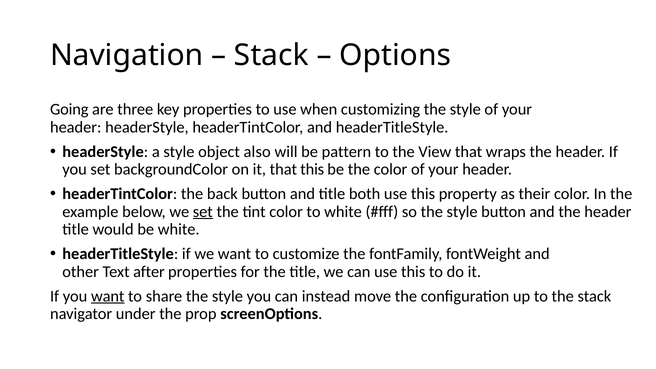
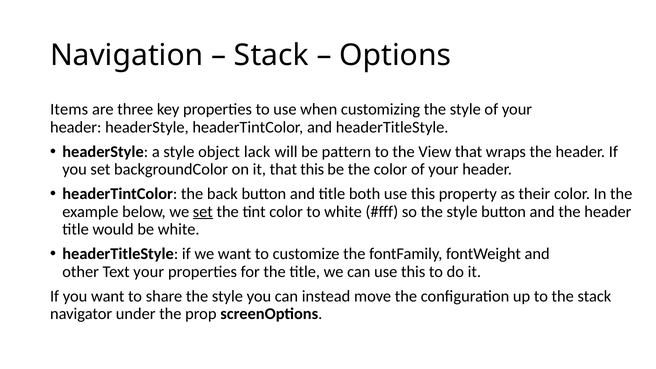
Going: Going -> Items
also: also -> lack
Text after: after -> your
want at (108, 296) underline: present -> none
